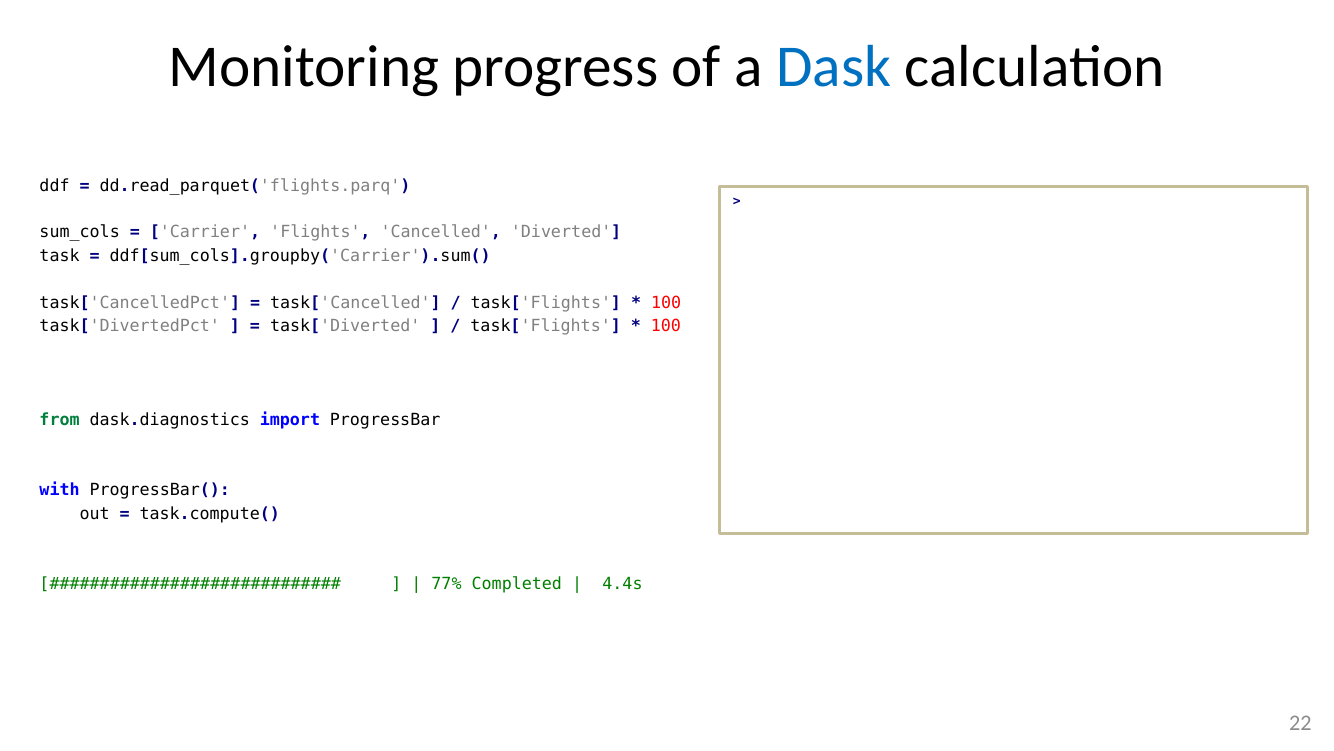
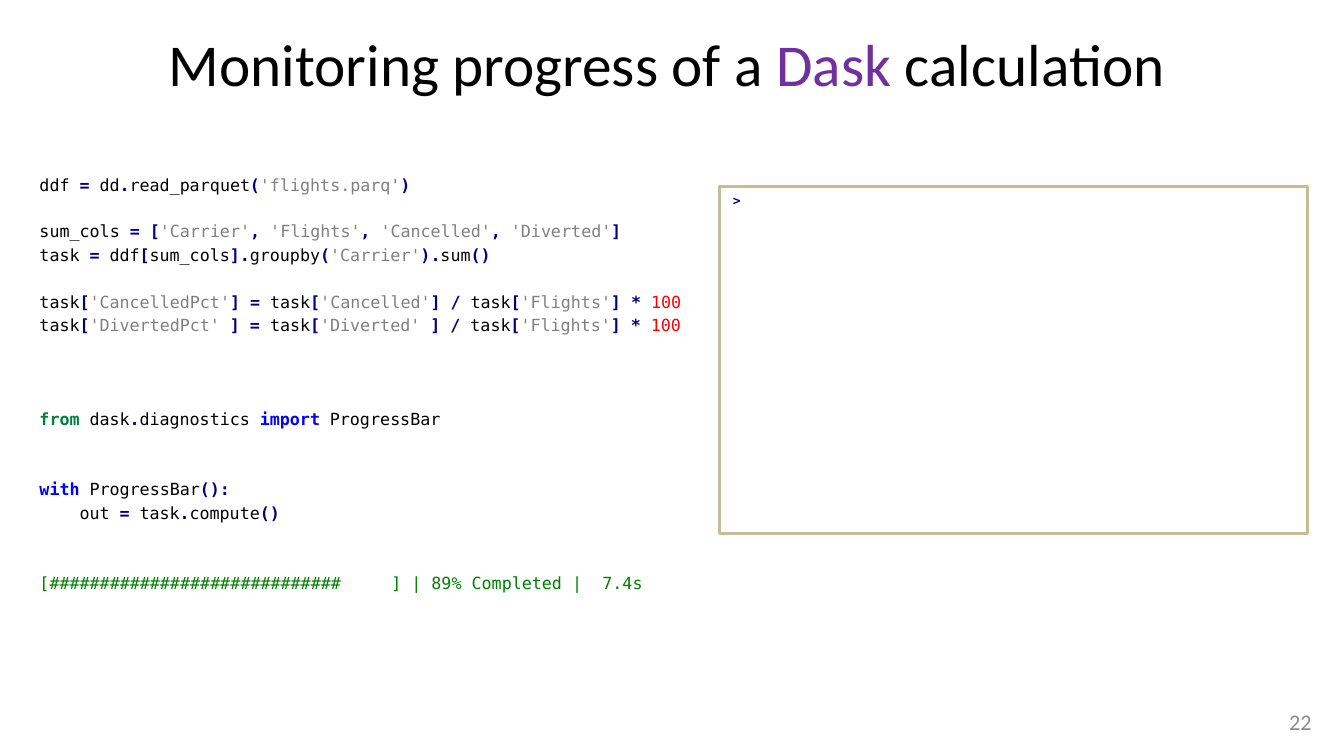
Dask colour: blue -> purple
77%: 77% -> 89%
4.4s: 4.4s -> 7.4s
